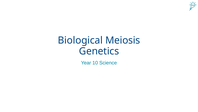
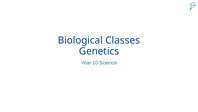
Meiosis: Meiosis -> Classes
